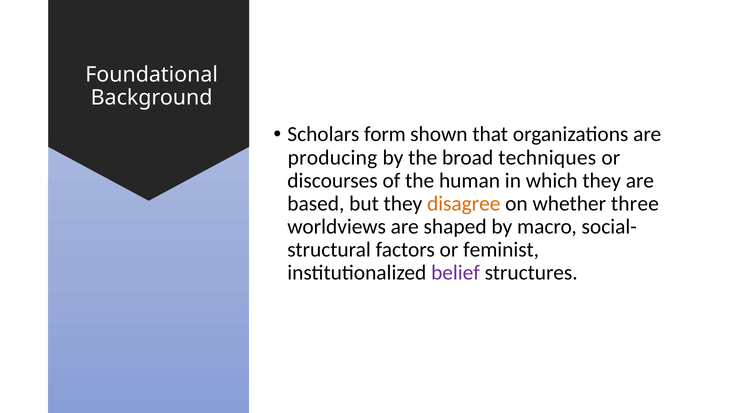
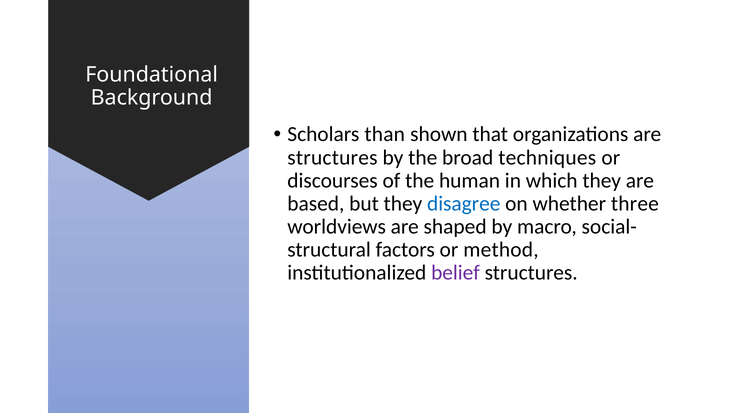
form: form -> than
producing at (332, 158): producing -> structures
disagree colour: orange -> blue
feminist: feminist -> method
